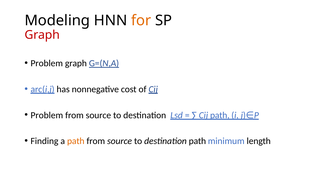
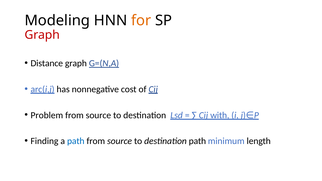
Problem at (47, 63): Problem -> Distance
Cij path: path -> with
path at (76, 141) colour: orange -> blue
